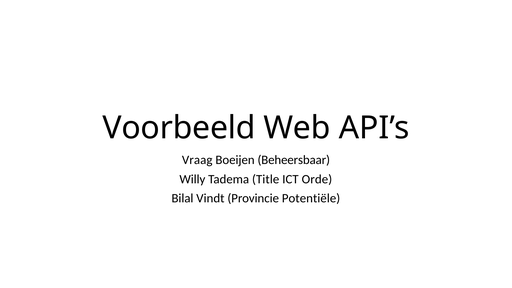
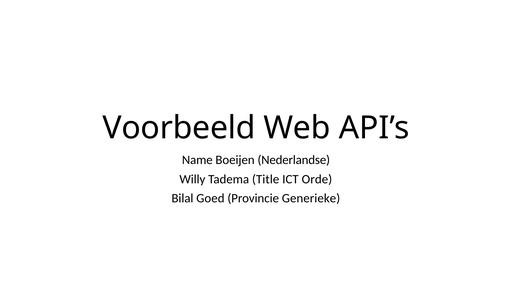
Vraag: Vraag -> Name
Beheersbaar: Beheersbaar -> Nederlandse
Vindt: Vindt -> Goed
Potentiële: Potentiële -> Generieke
